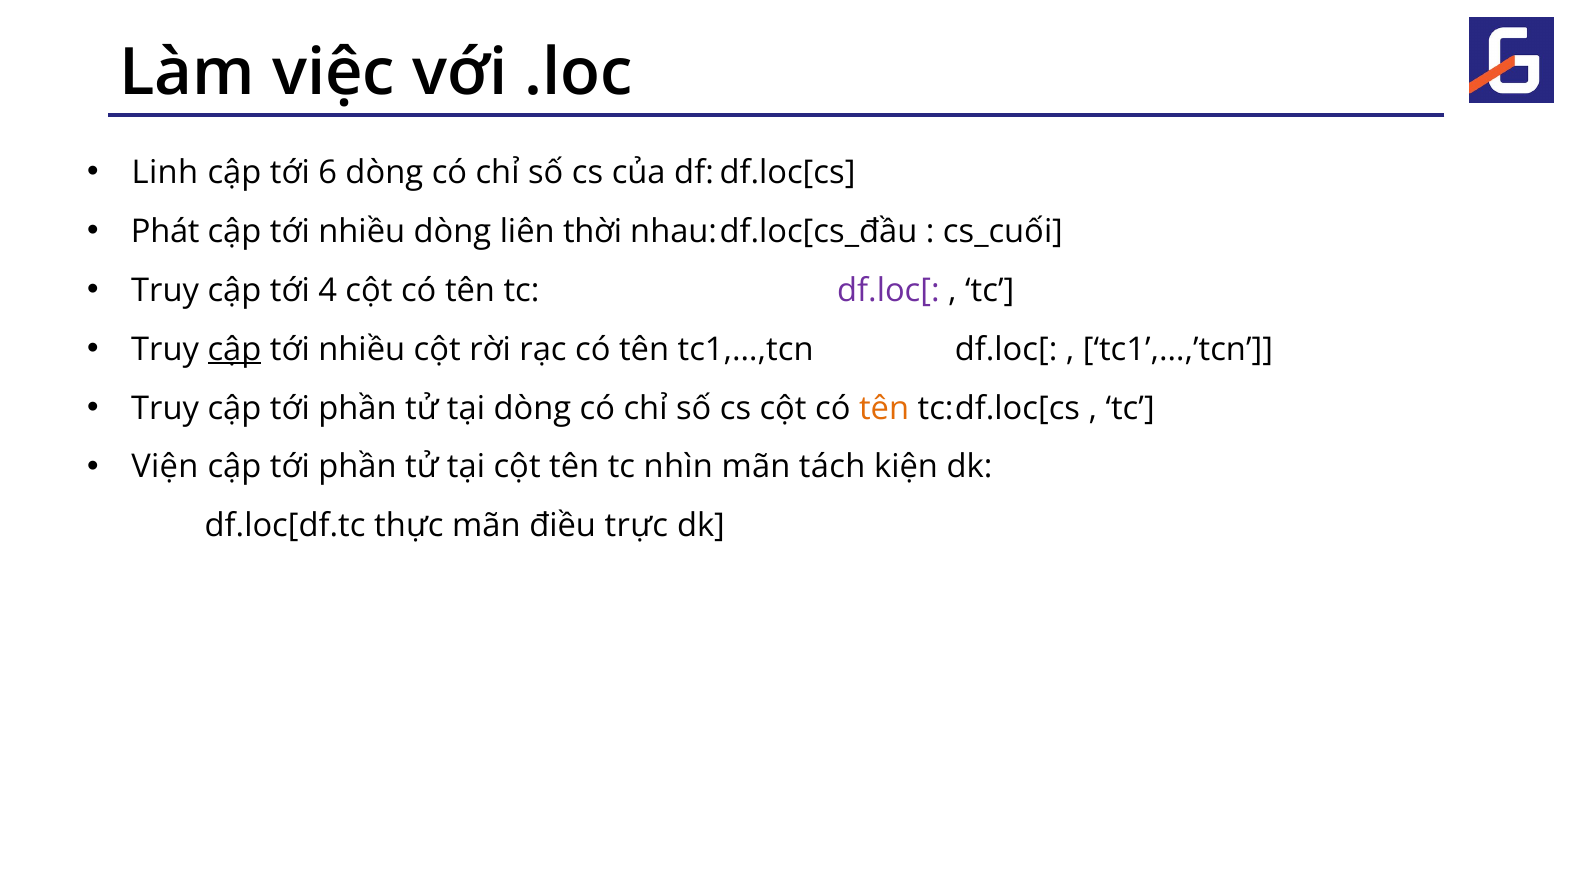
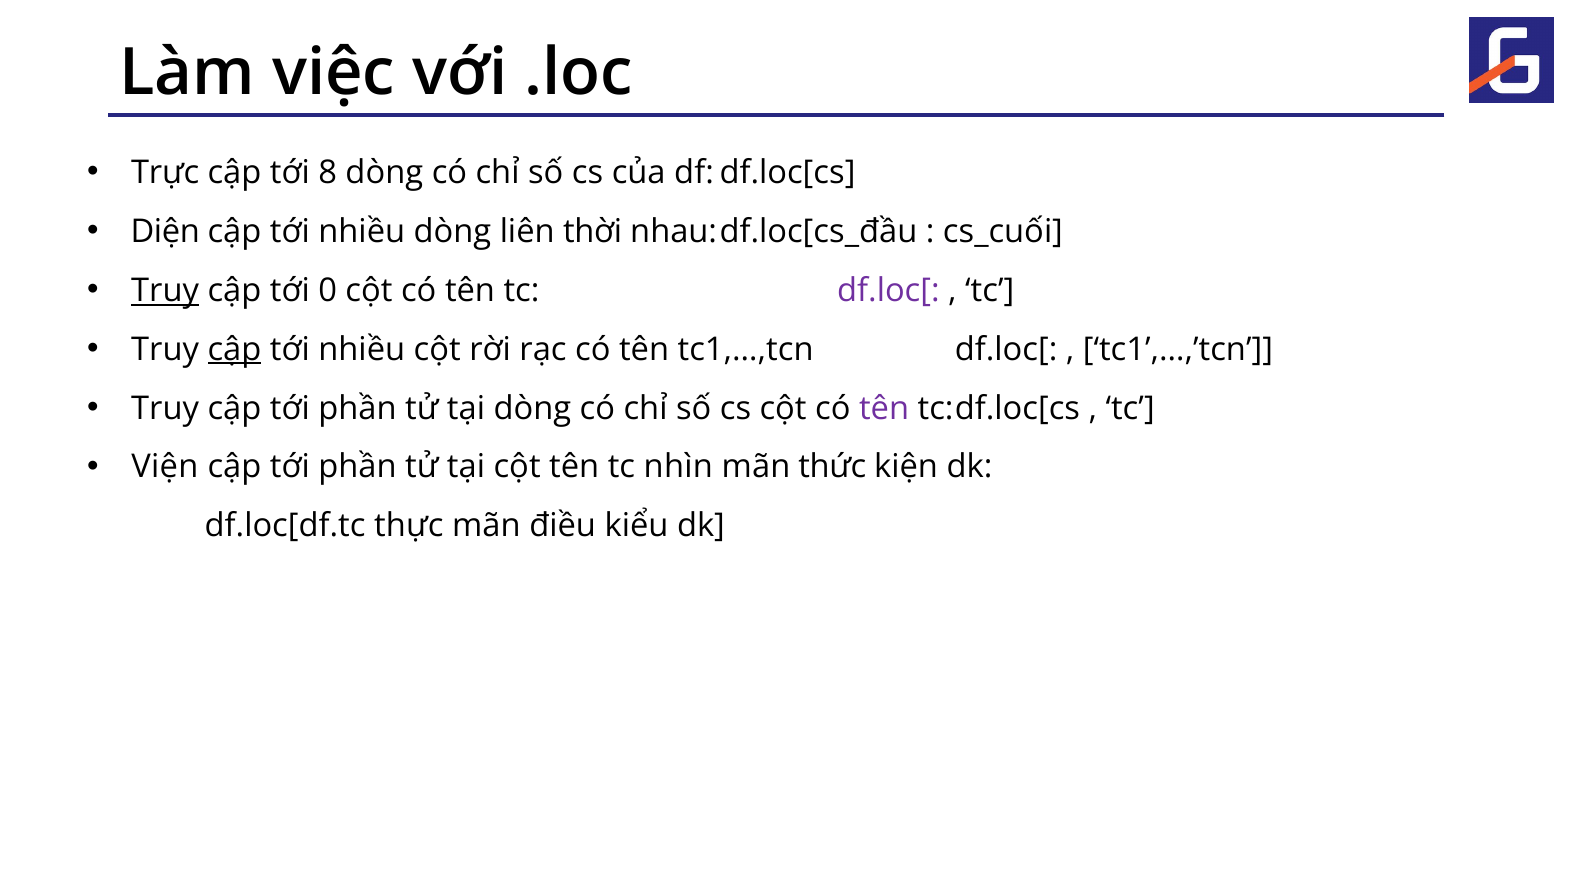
Linh: Linh -> Trực
6: 6 -> 8
Phát: Phát -> Diện
Truy at (165, 290) underline: none -> present
4: 4 -> 0
tên at (884, 408) colour: orange -> purple
tách: tách -> thức
trực: trực -> kiểu
